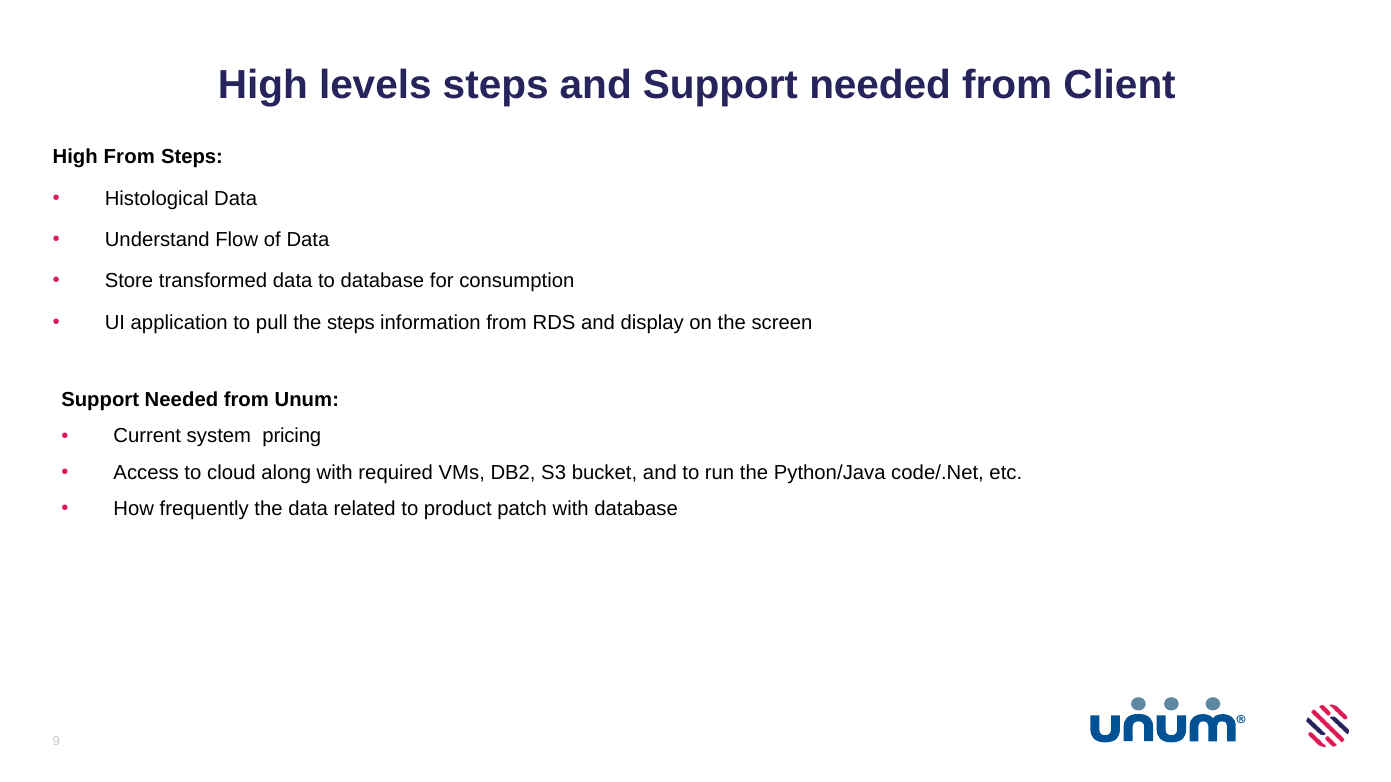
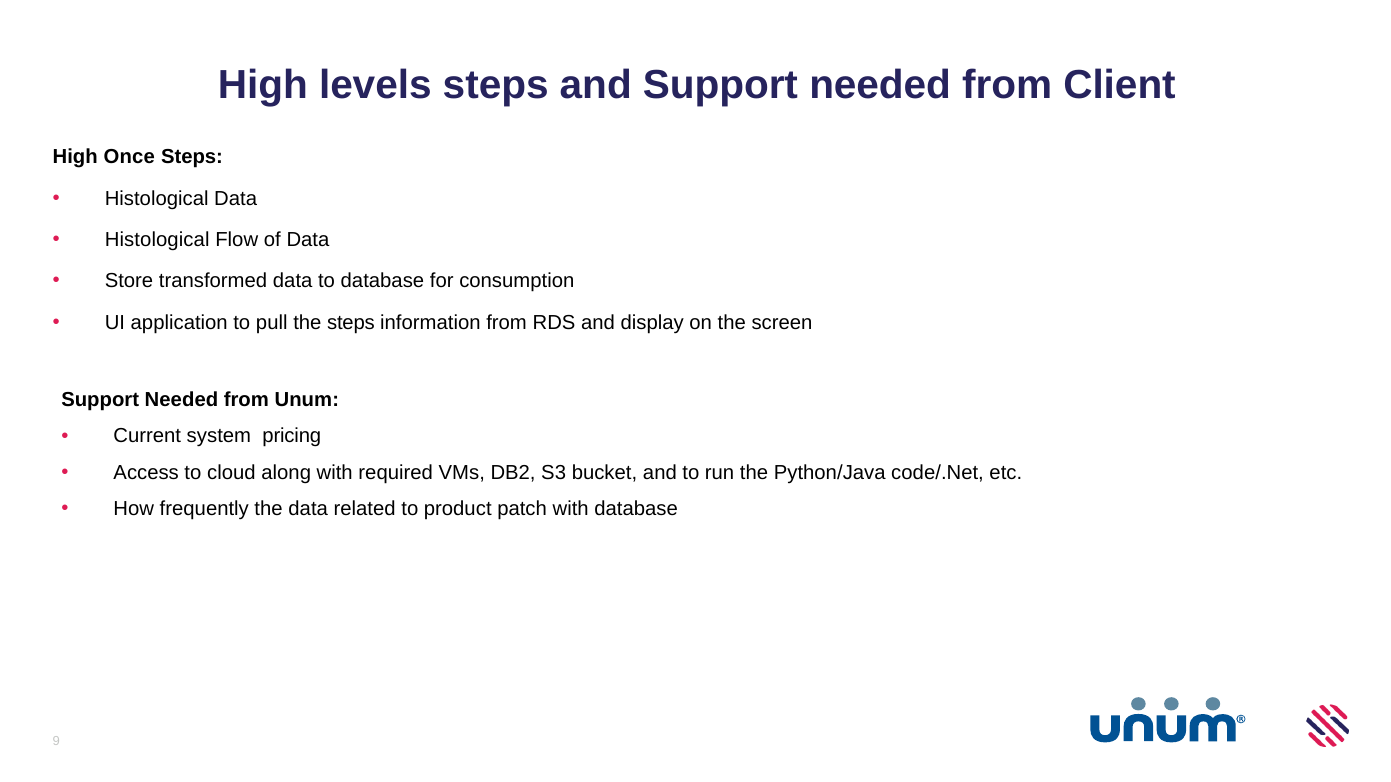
High From: From -> Once
Understand at (157, 240): Understand -> Histological
